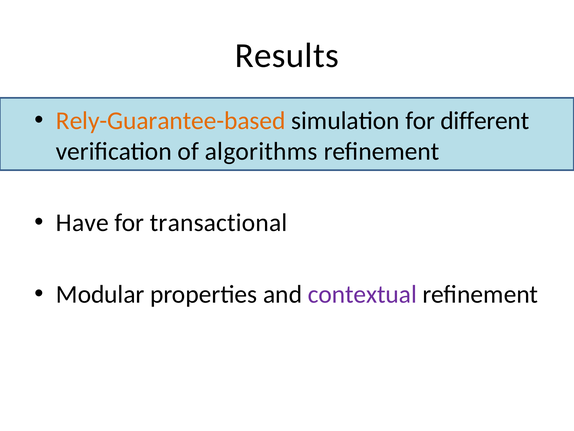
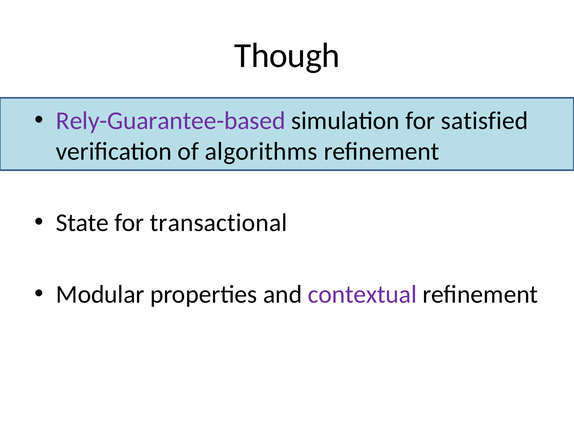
Results: Results -> Though
Rely-Guarantee-based colour: orange -> purple
different: different -> satisfied
Have: Have -> State
